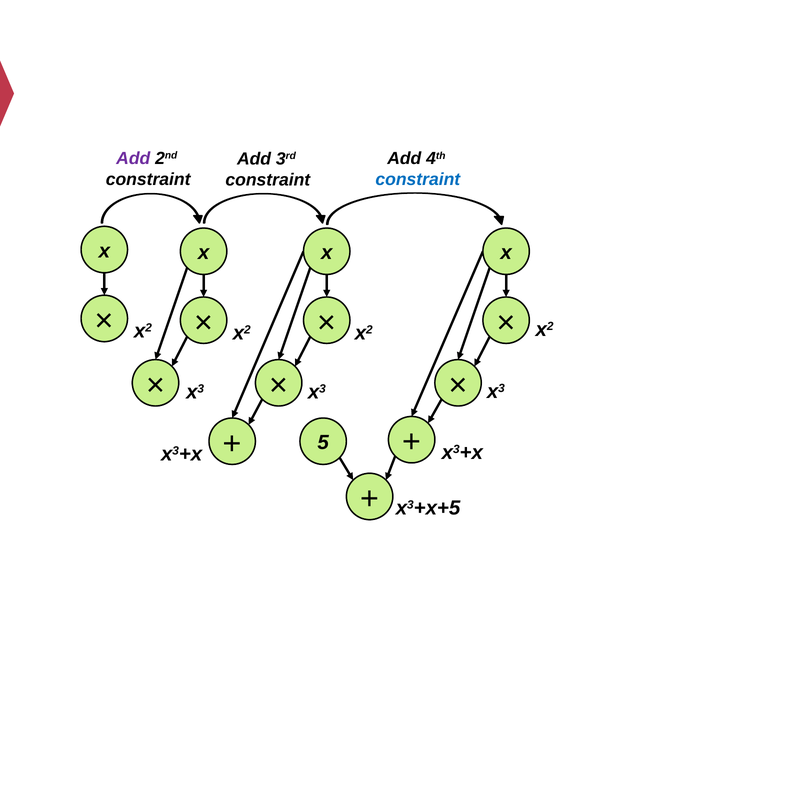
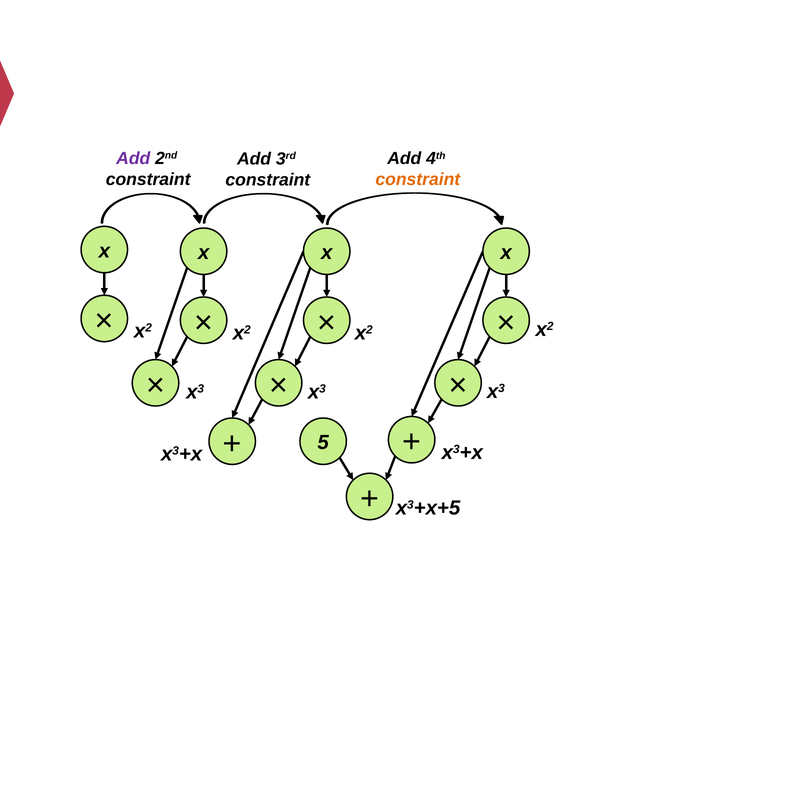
constraint at (418, 180) colour: blue -> orange
